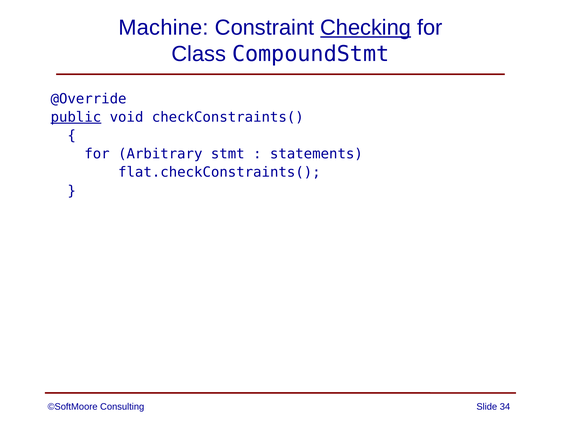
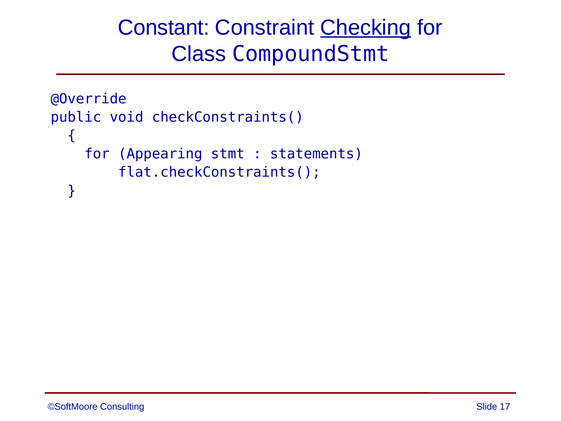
Machine: Machine -> Constant
public underline: present -> none
Arbitrary: Arbitrary -> Appearing
34: 34 -> 17
